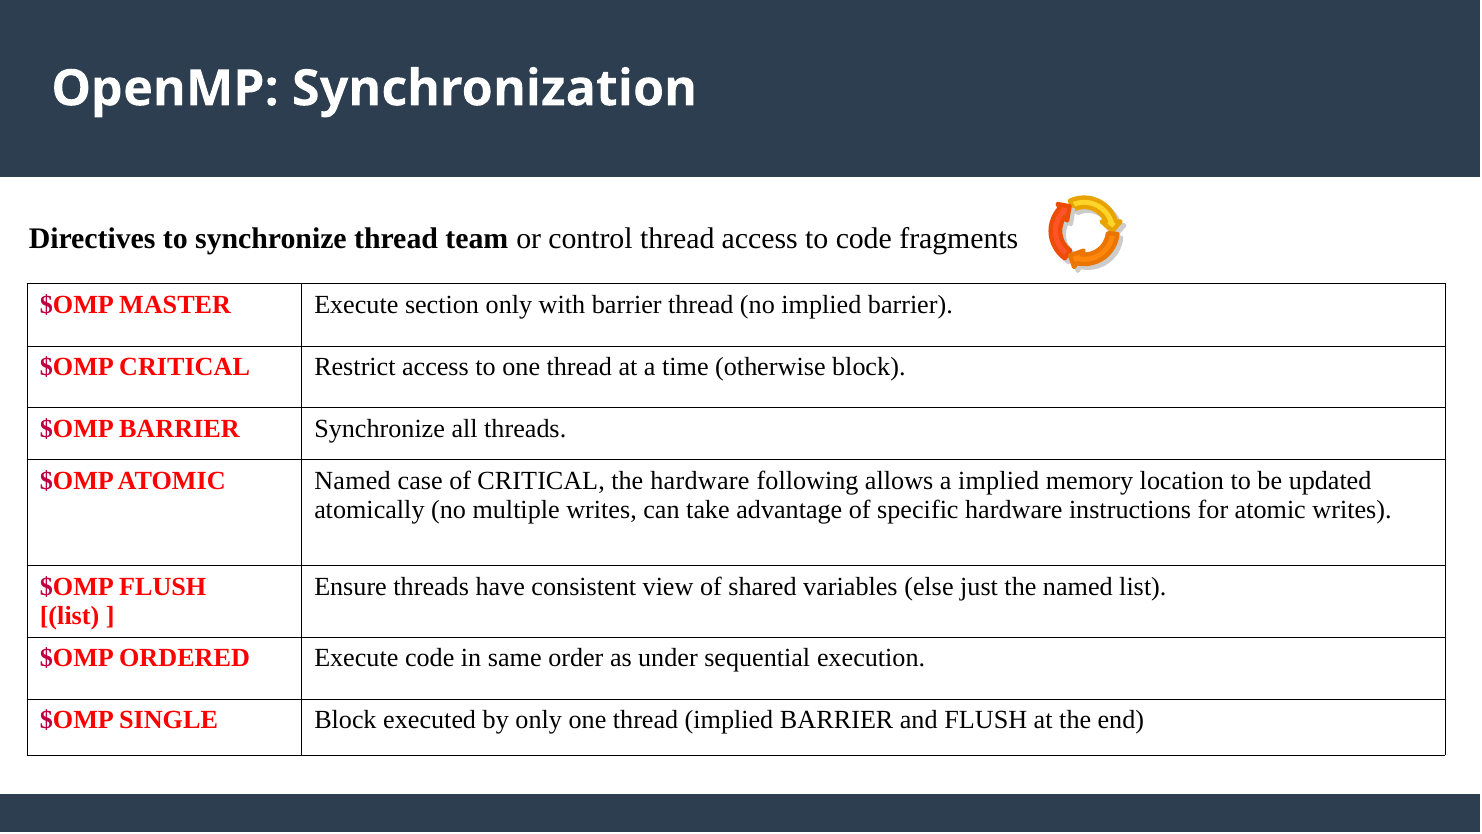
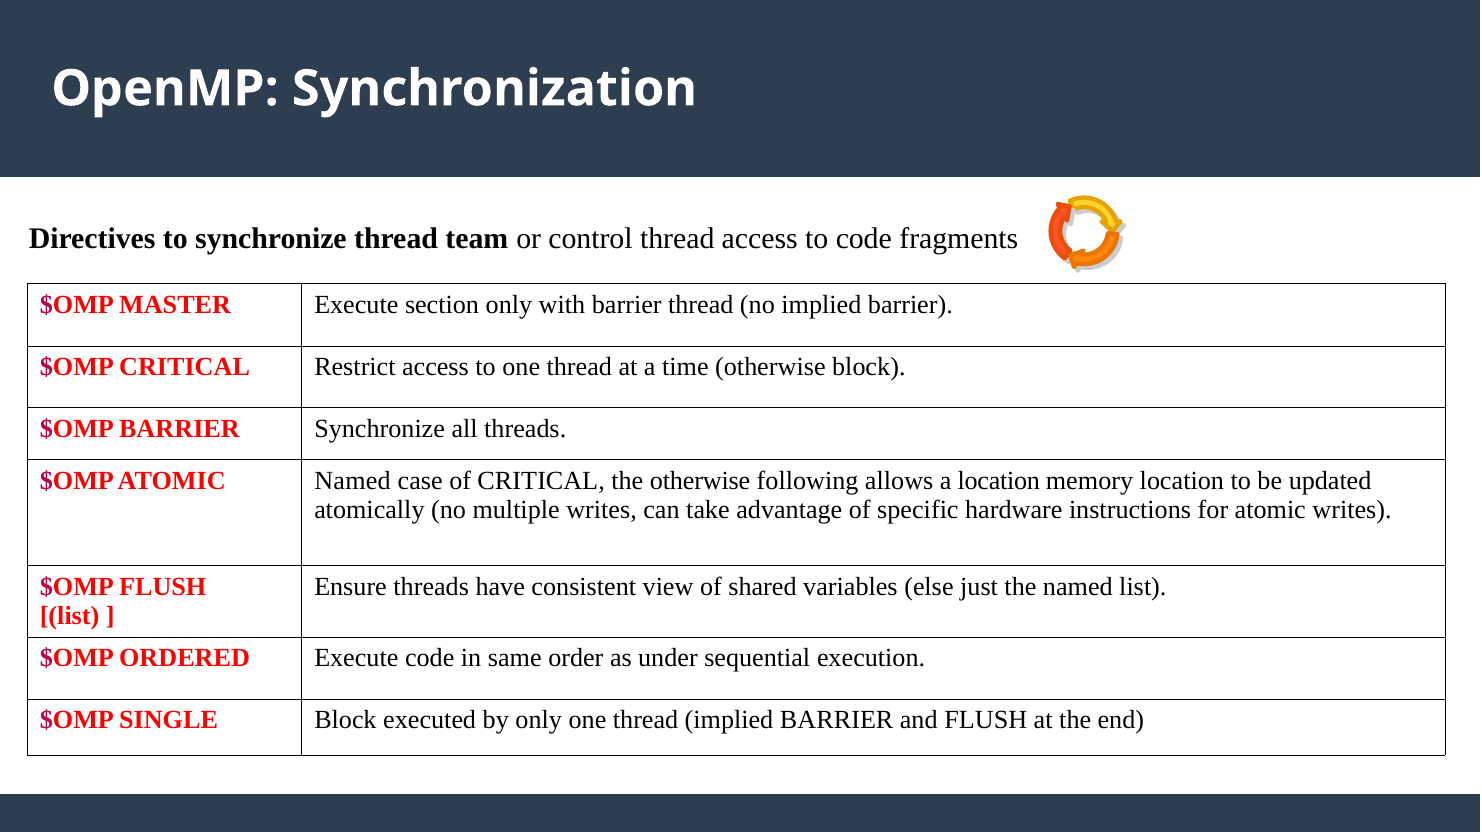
the hardware: hardware -> otherwise
a implied: implied -> location
